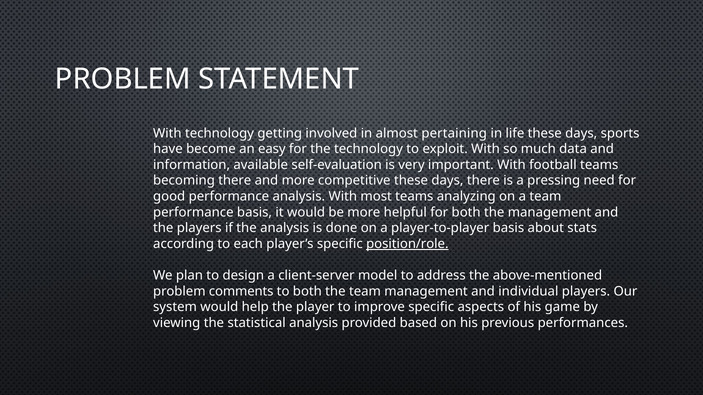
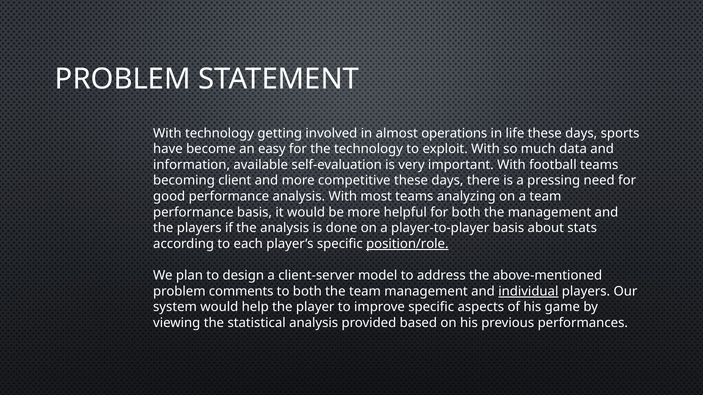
pertaining: pertaining -> operations
becoming there: there -> client
individual underline: none -> present
